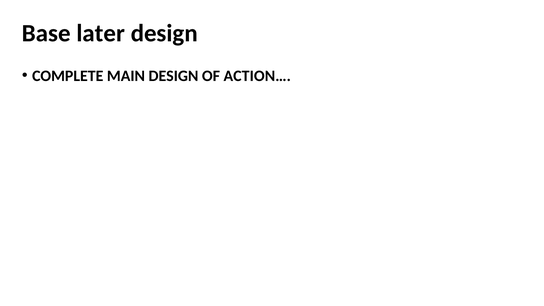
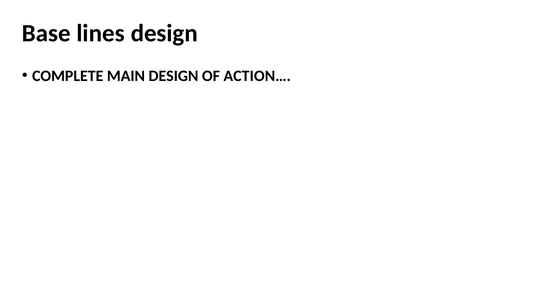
later: later -> lines
